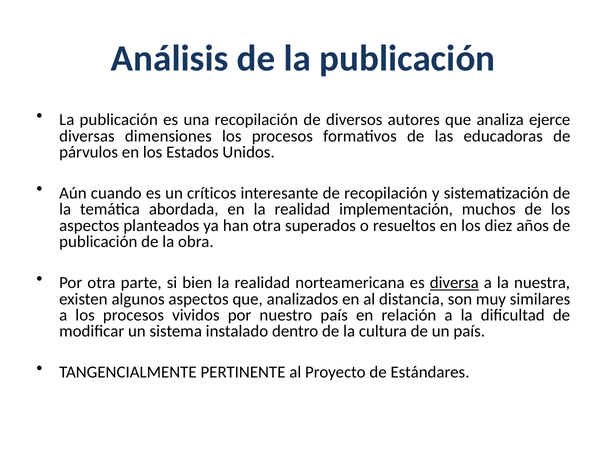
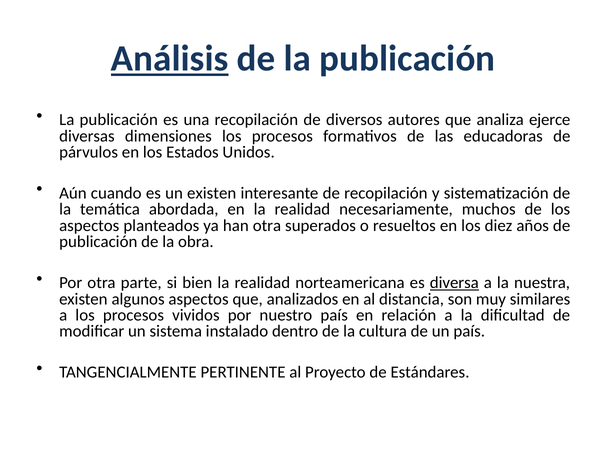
Análisis underline: none -> present
un críticos: críticos -> existen
implementación: implementación -> necesariamente
